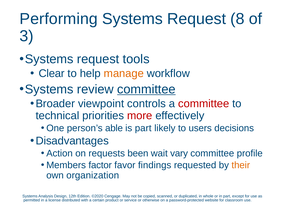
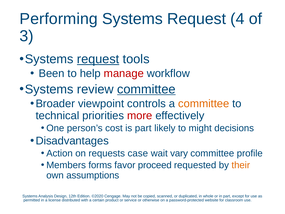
8: 8 -> 4
request at (98, 59) underline: none -> present
Clear: Clear -> Been
manage colour: orange -> red
committee at (204, 103) colour: red -> orange
able: able -> cost
users: users -> might
been: been -> case
factor: factor -> forms
findings: findings -> proceed
organization: organization -> assumptions
